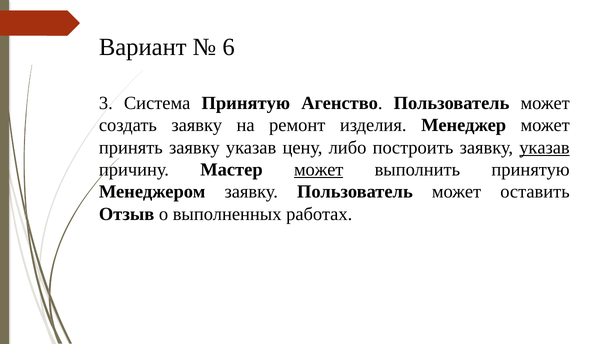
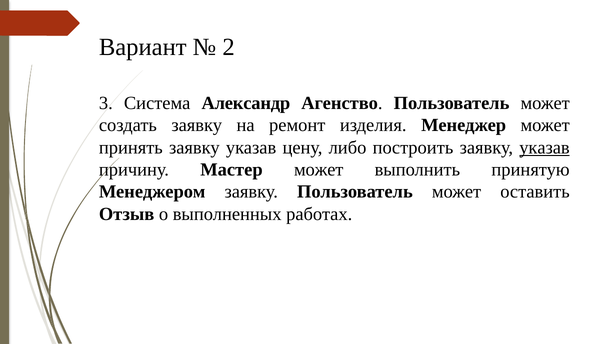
6: 6 -> 2
Система Принятую: Принятую -> Александр
может at (319, 169) underline: present -> none
